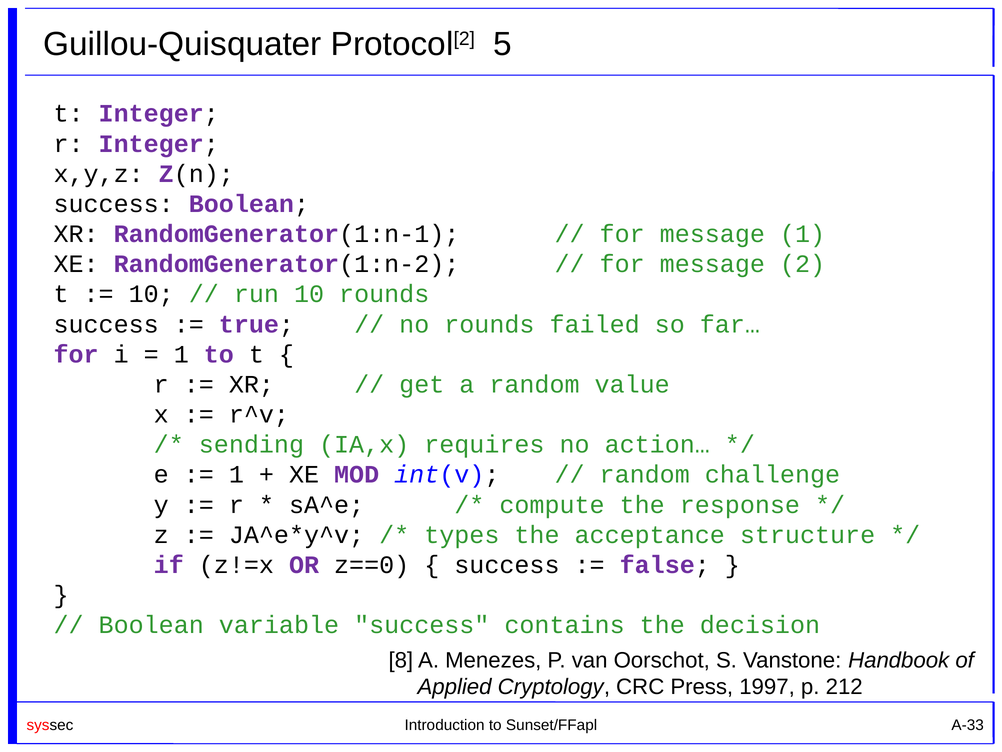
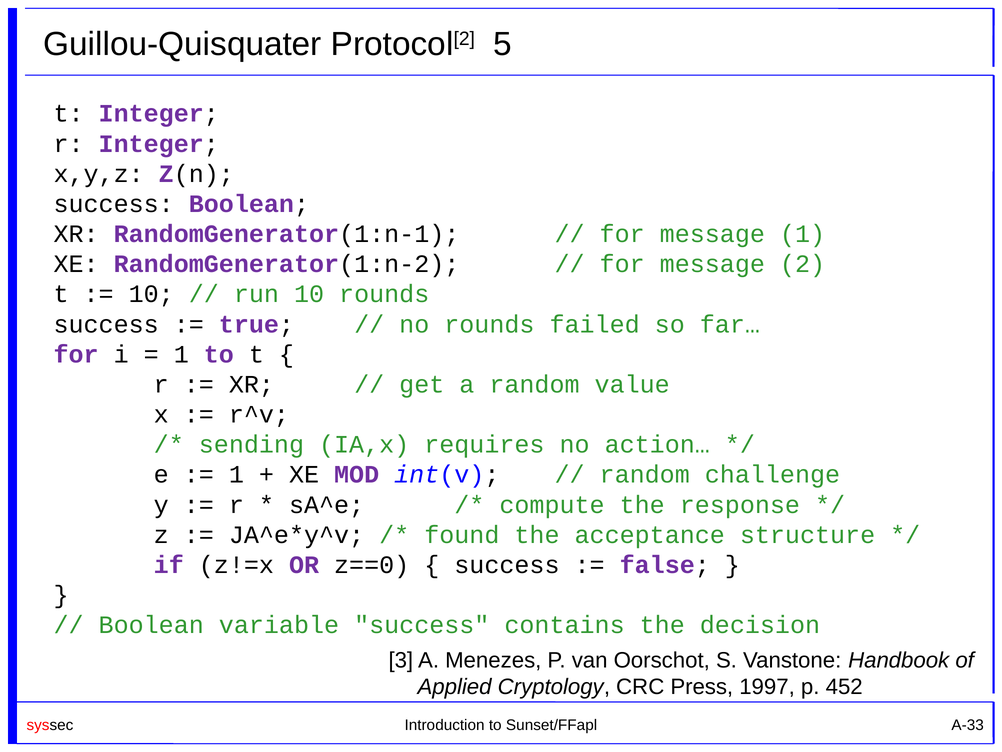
types: types -> found
8: 8 -> 3
212: 212 -> 452
